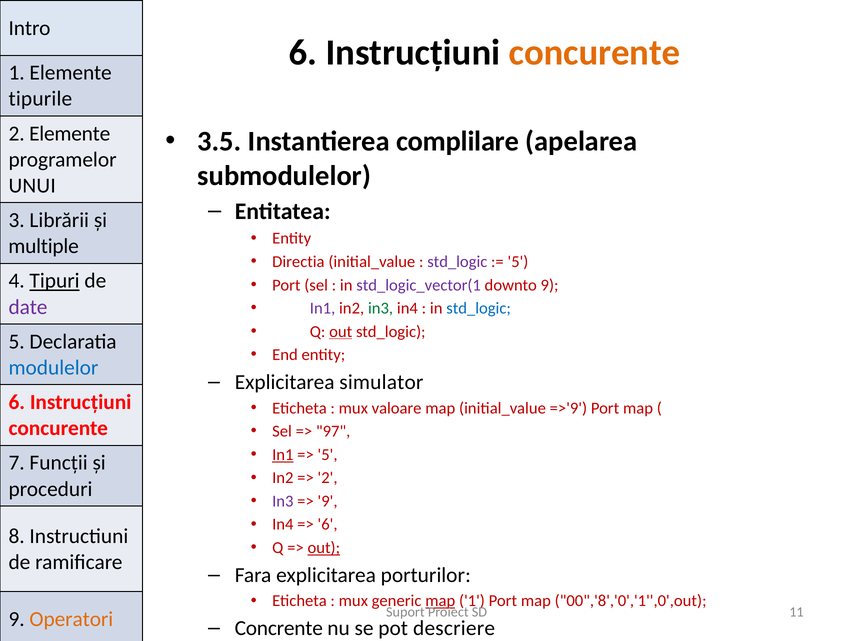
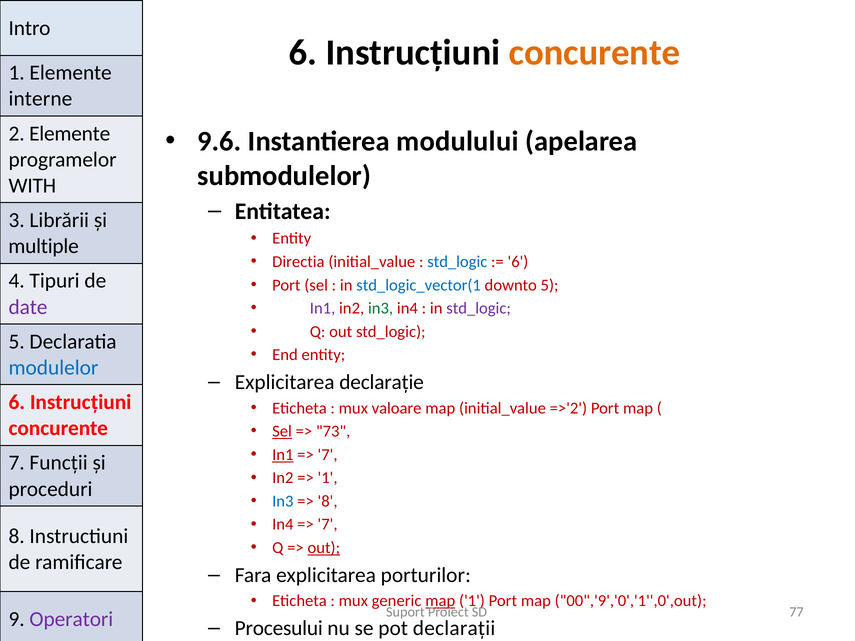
tipurile: tipurile -> interne
3.5: 3.5 -> 9.6
complilare: complilare -> modulului
UNUI: UNUI -> WITH
std_logic at (457, 262) colour: purple -> blue
5 at (518, 262): 5 -> 6
Tipuri underline: present -> none
std_logic_vector(1 colour: purple -> blue
downto 9: 9 -> 5
std_logic at (479, 308) colour: blue -> purple
out at (341, 332) underline: present -> none
simulator: simulator -> declarație
=>'9: =>'9 -> =>'2
Sel at (282, 432) underline: none -> present
97: 97 -> 73
5 at (328, 455): 5 -> 7
2 at (328, 478): 2 -> 1
In3 at (283, 501) colour: purple -> blue
9 at (328, 501): 9 -> 8
6 at (328, 525): 6 -> 7
00",'8','0','1'',0',out: 00",'8','0','1'',0',out -> 00",'9','0','1'',0',out
11: 11 -> 77
Operatori colour: orange -> purple
Concrente: Concrente -> Procesului
descriere: descriere -> declarații
